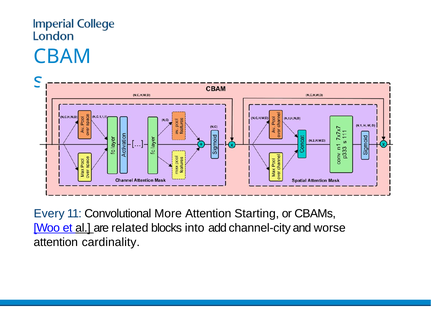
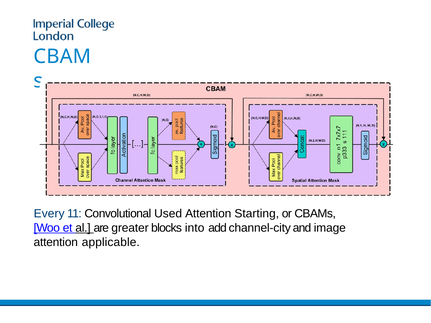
More: More -> Used
related: related -> greater
worse: worse -> image
cardinality: cardinality -> applicable
